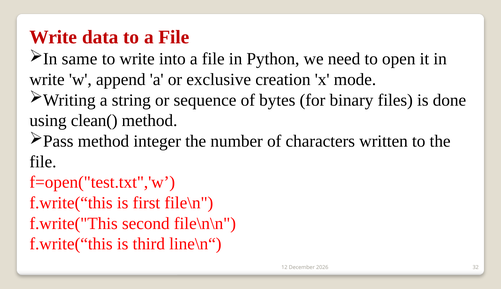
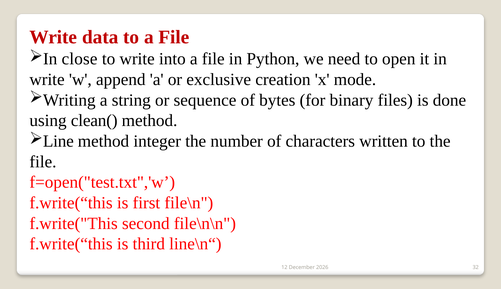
same: same -> close
Pass: Pass -> Line
